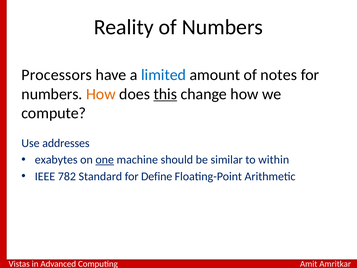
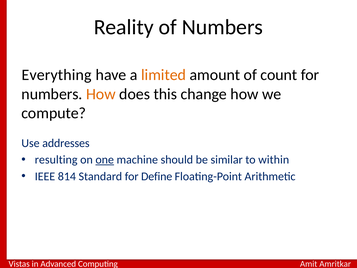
Processors: Processors -> Everything
limited colour: blue -> orange
notes: notes -> count
this underline: present -> none
exabytes: exabytes -> resulting
782: 782 -> 814
